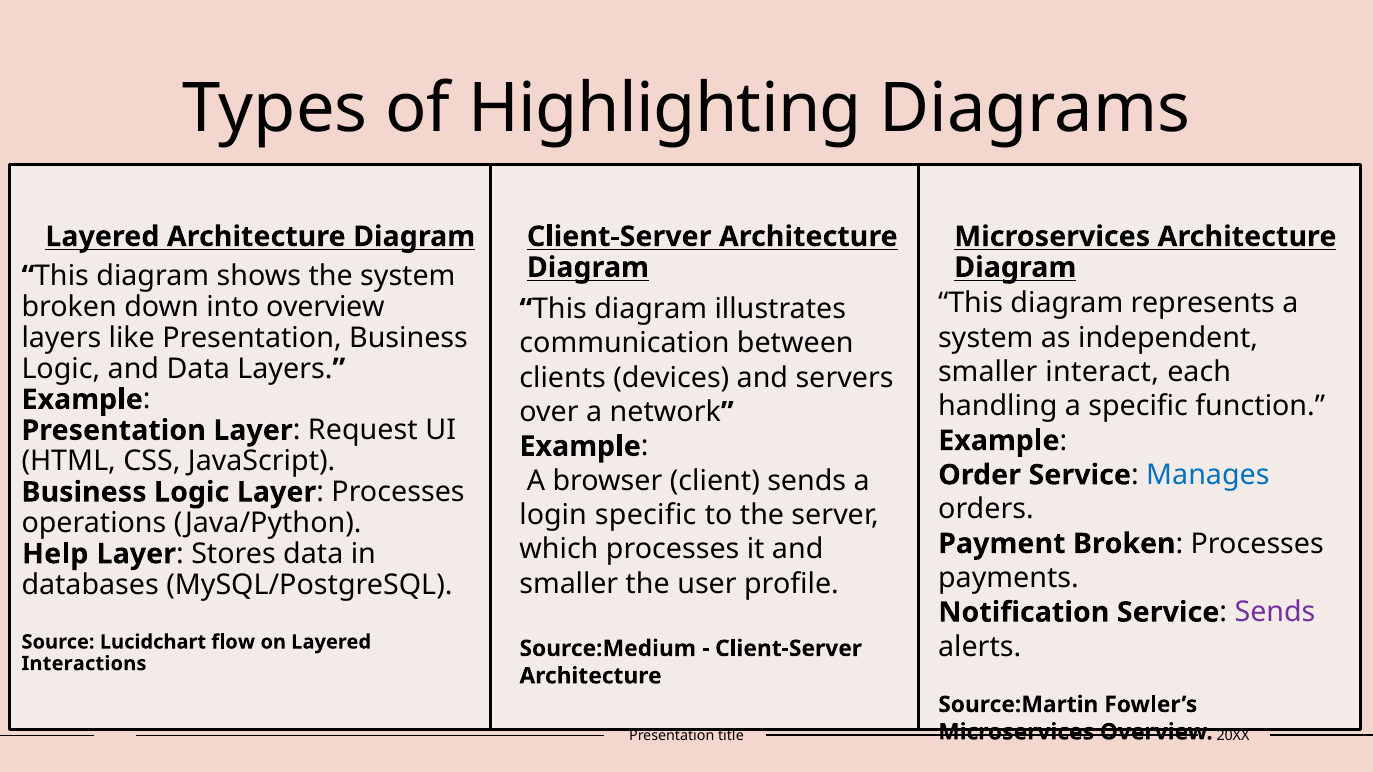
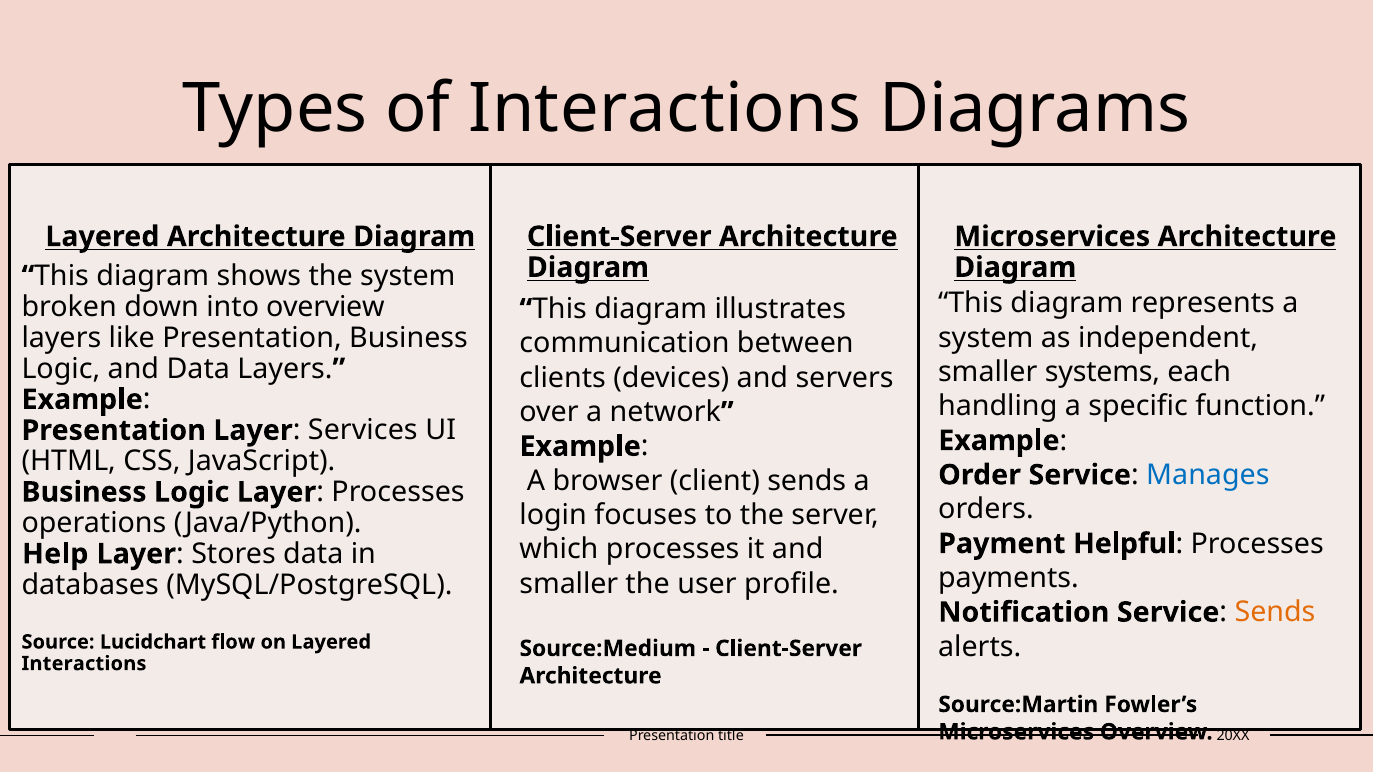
of Highlighting: Highlighting -> Interactions
interact: interact -> systems
Request: Request -> Services
login specific: specific -> focuses
Payment Broken: Broken -> Helpful
Sends at (1275, 613) colour: purple -> orange
